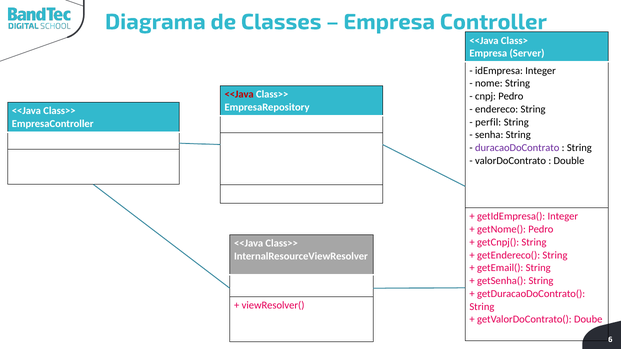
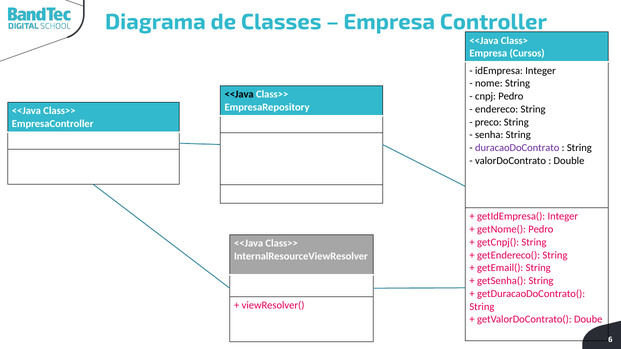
Server: Server -> Cursos
<<Java at (239, 94) colour: red -> black
perfil: perfil -> preco
